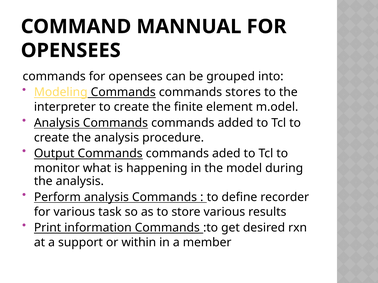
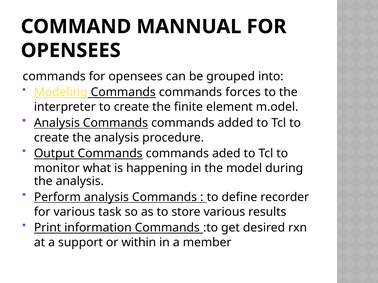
stores: stores -> forces
